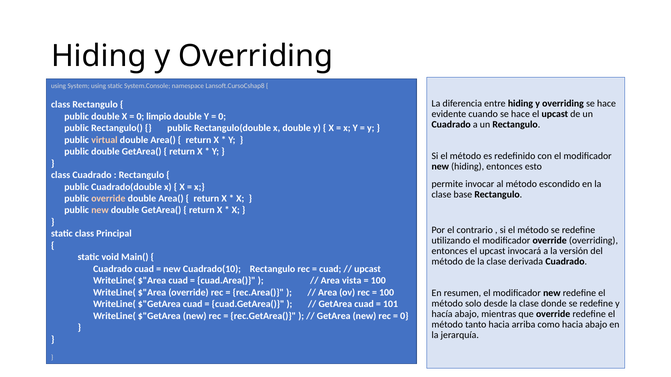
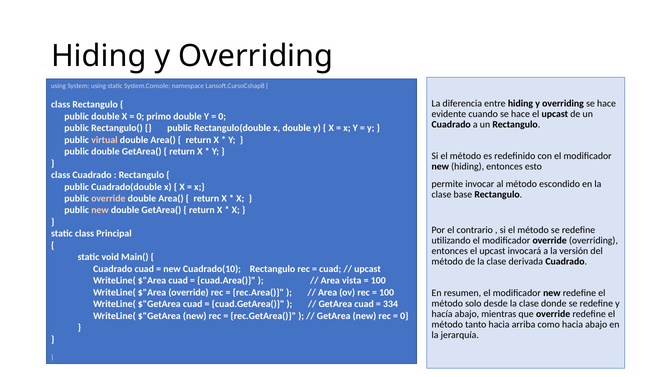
limpio: limpio -> primo
101: 101 -> 334
